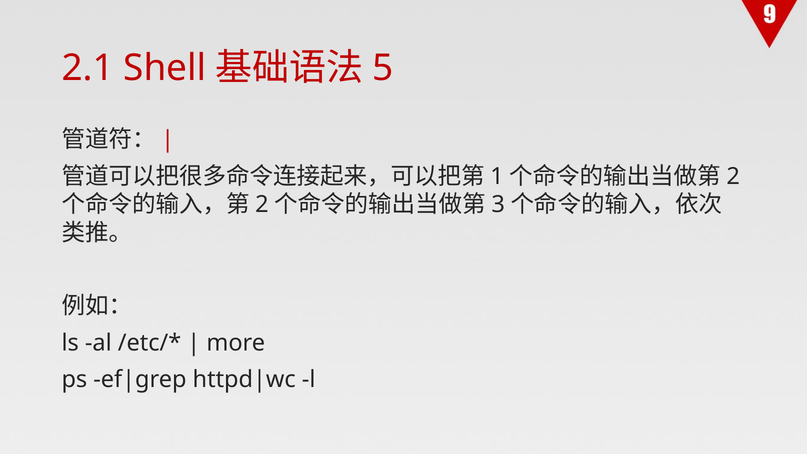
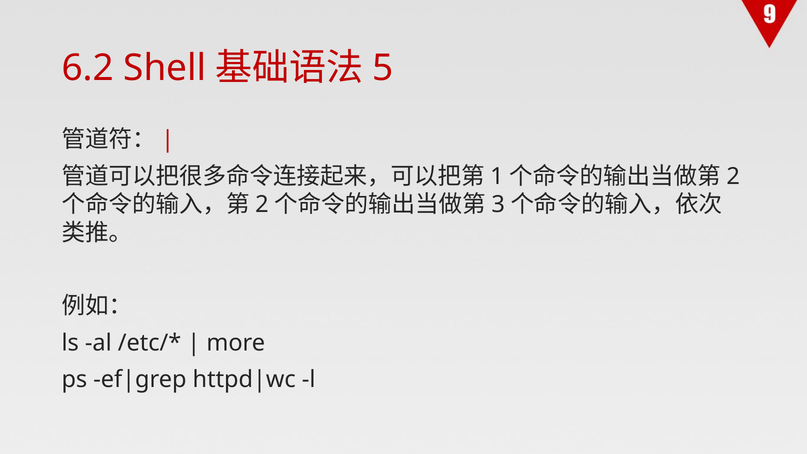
2.1: 2.1 -> 6.2
